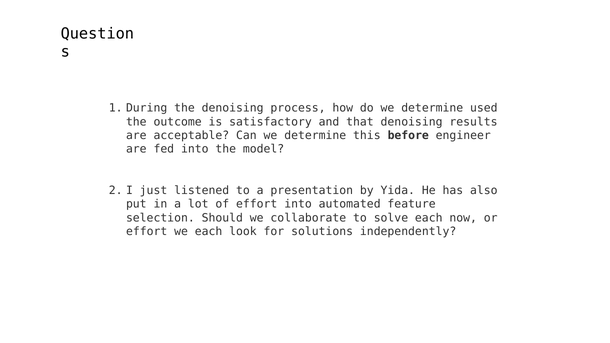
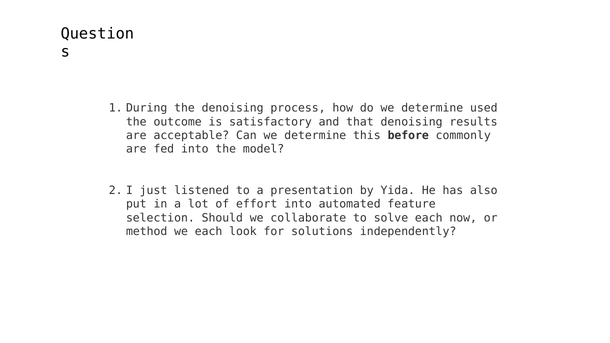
engineer: engineer -> commonly
effort at (147, 232): effort -> method
